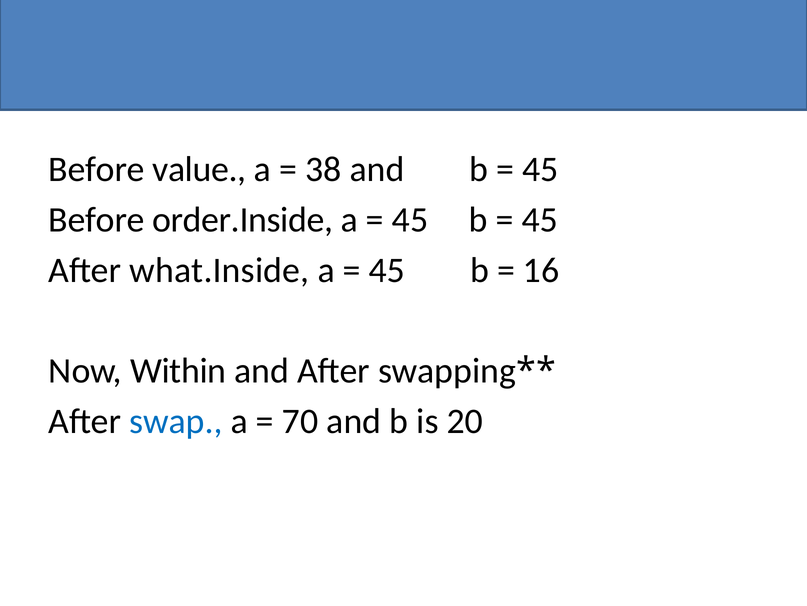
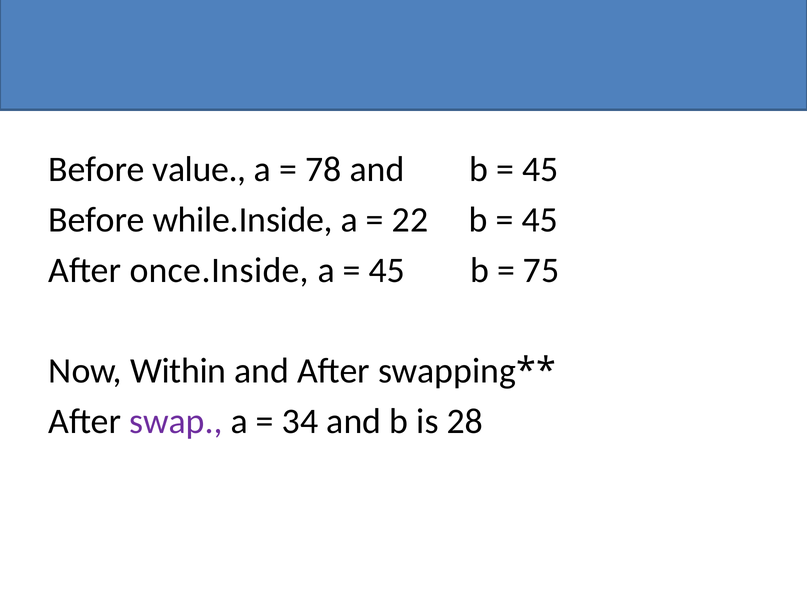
38: 38 -> 78
order.Inside: order.Inside -> while.Inside
45 at (410, 220): 45 -> 22
what.Inside: what.Inside -> once.Inside
16: 16 -> 75
swap colour: blue -> purple
70: 70 -> 34
20: 20 -> 28
